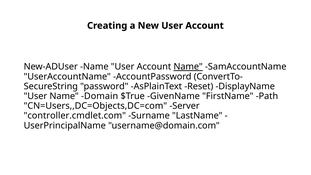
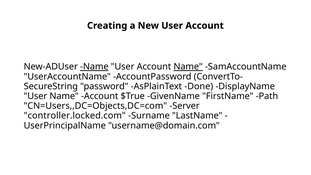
Name at (94, 67) underline: none -> present
Reset: Reset -> Done
Name Domain: Domain -> Account
controller.cmdlet.com: controller.cmdlet.com -> controller.locked.com
